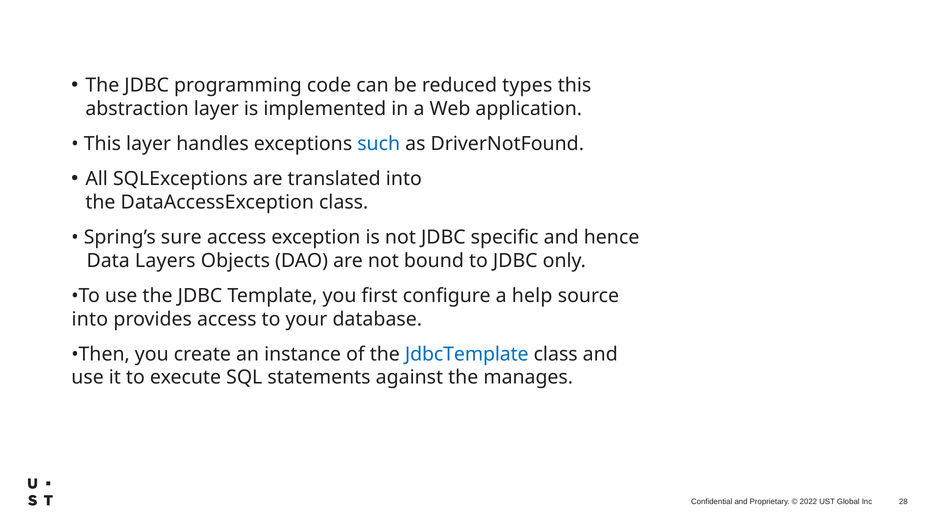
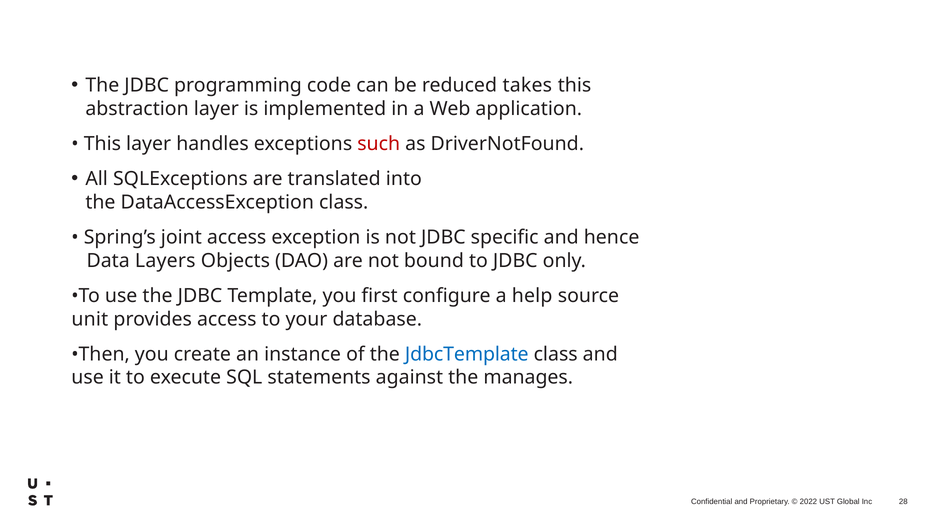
types: types -> takes
such colour: blue -> red
sure: sure -> joint
into at (90, 319): into -> unit
